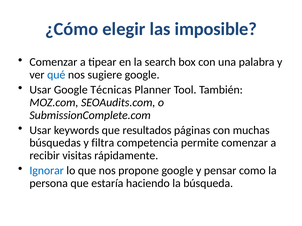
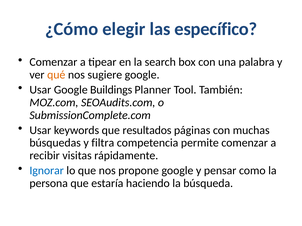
imposible: imposible -> específico
qué colour: blue -> orange
Técnicas: Técnicas -> Buildings
